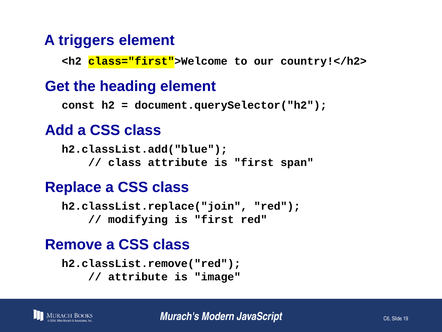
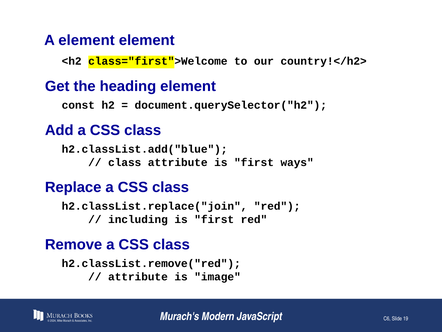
A triggers: triggers -> element
span: span -> ways
modifying: modifying -> including
